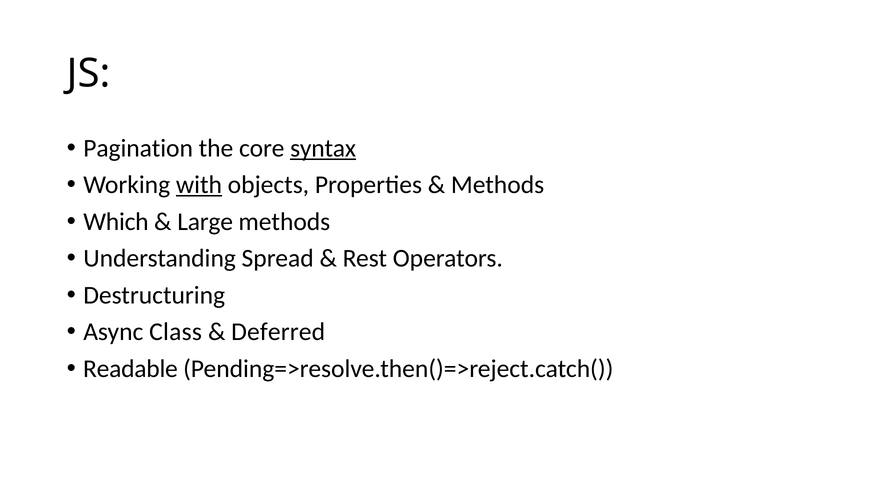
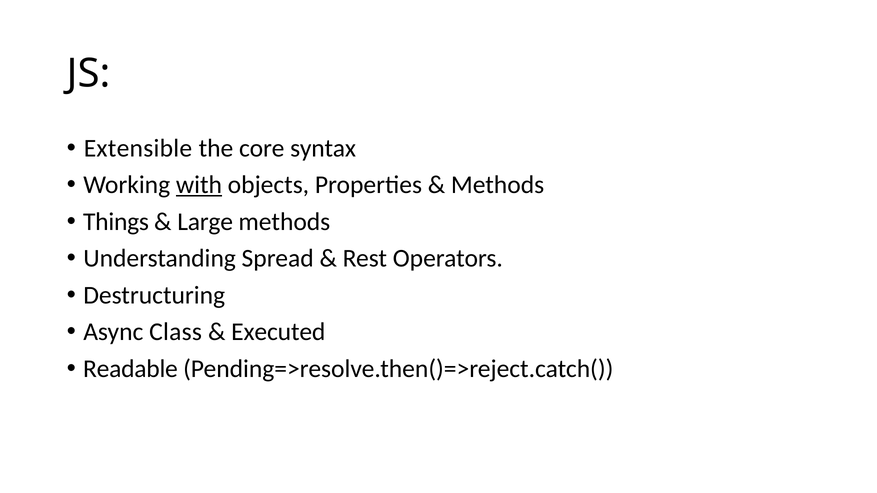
Pagination: Pagination -> Extensible
syntax underline: present -> none
Which: Which -> Things
Deferred: Deferred -> Executed
